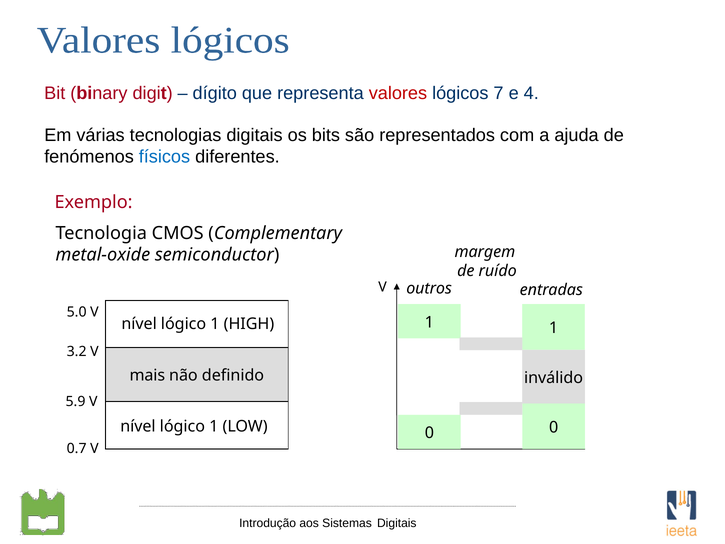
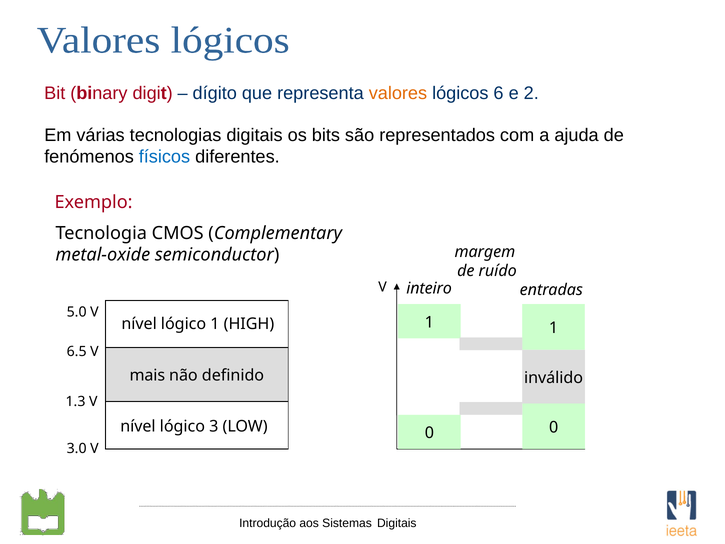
valores colour: red -> orange
7: 7 -> 6
4: 4 -> 2
outros: outros -> inteiro
3.2: 3.2 -> 6.5
5.9: 5.9 -> 1.3
1 at (214, 426): 1 -> 3
0.7: 0.7 -> 3.0
